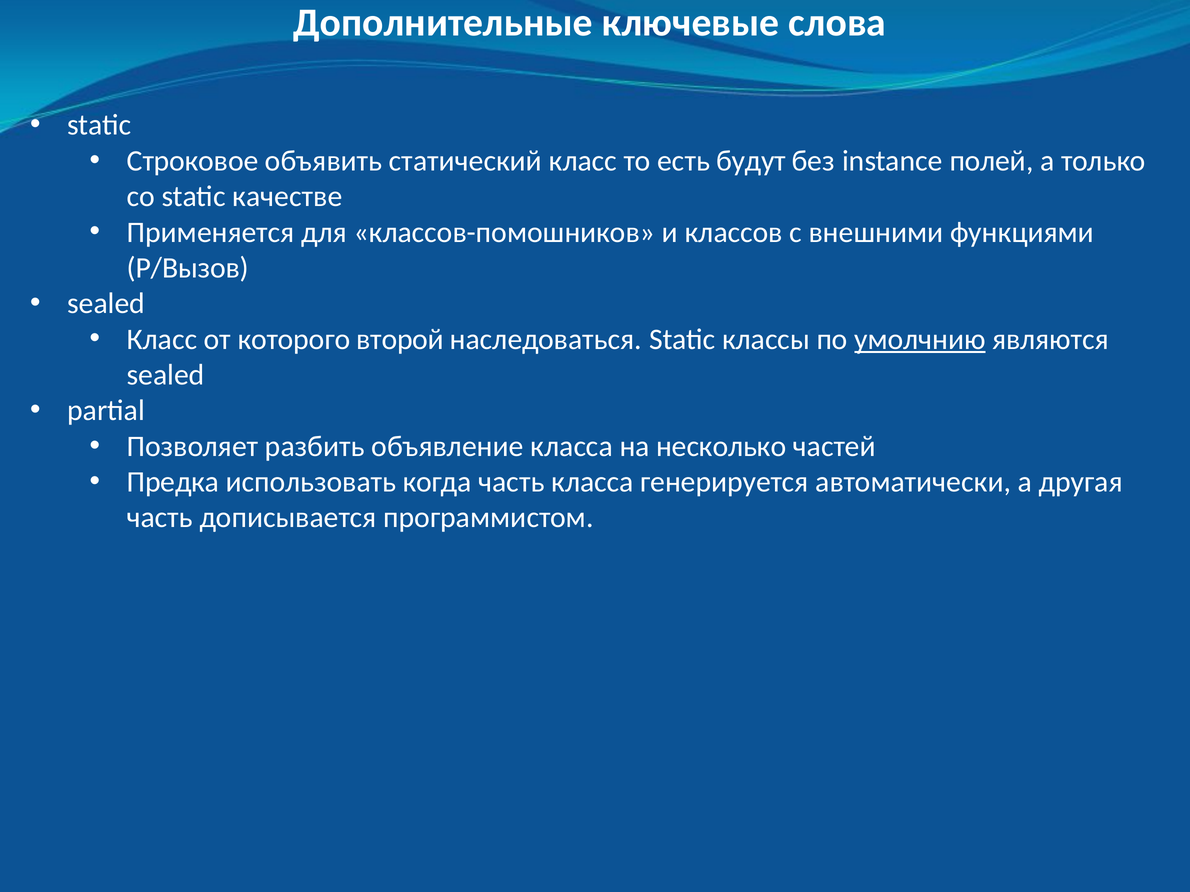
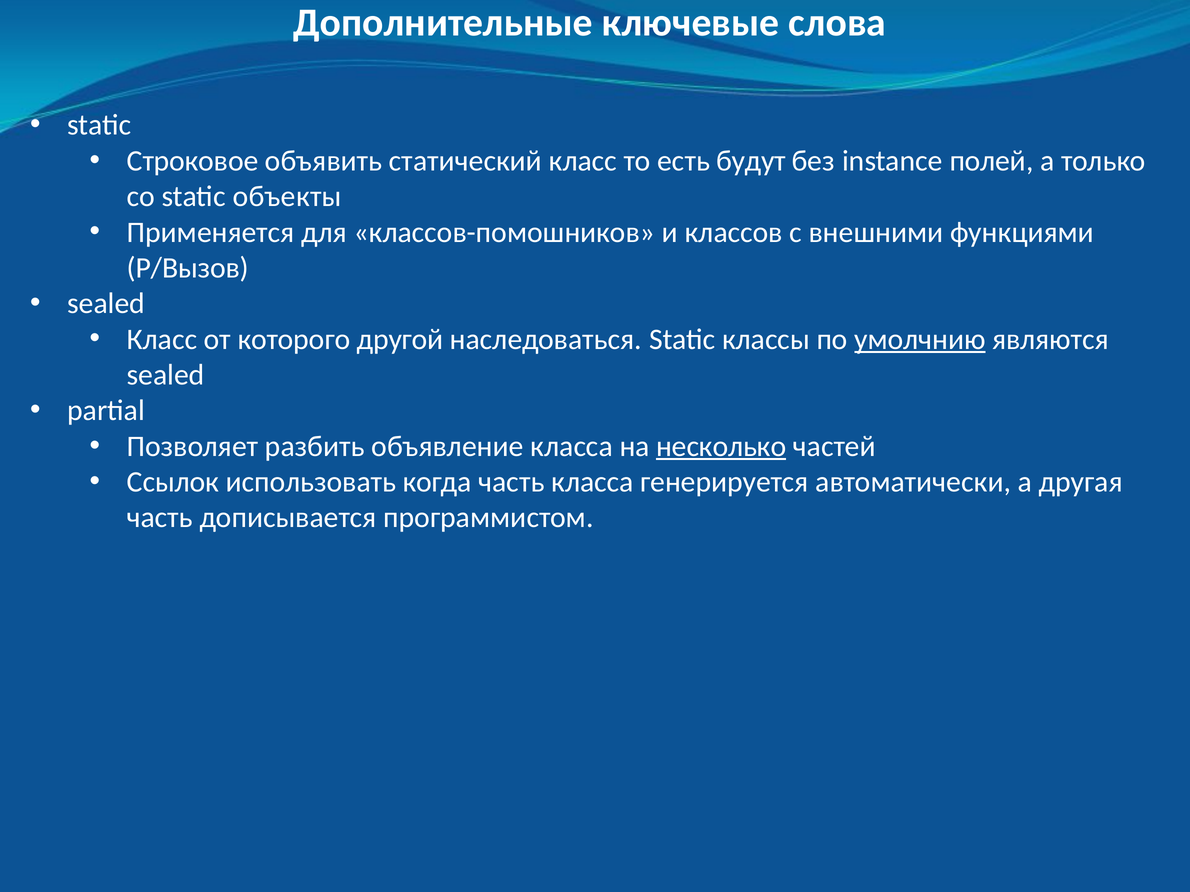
качестве: качестве -> объекты
второй: второй -> другой
несколько underline: none -> present
Предка: Предка -> Ссылок
